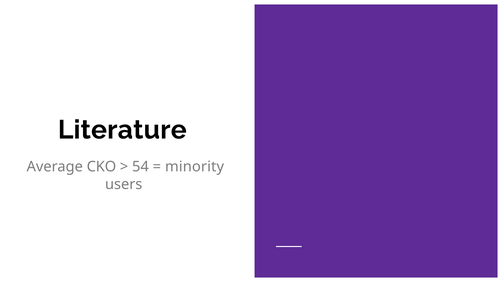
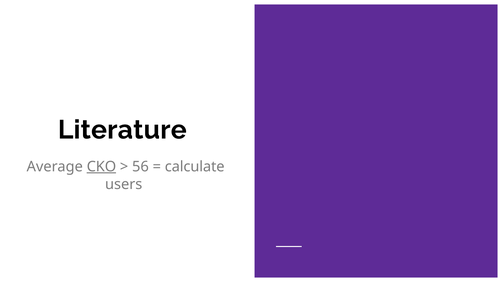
CKO underline: none -> present
54: 54 -> 56
minority: minority -> calculate
